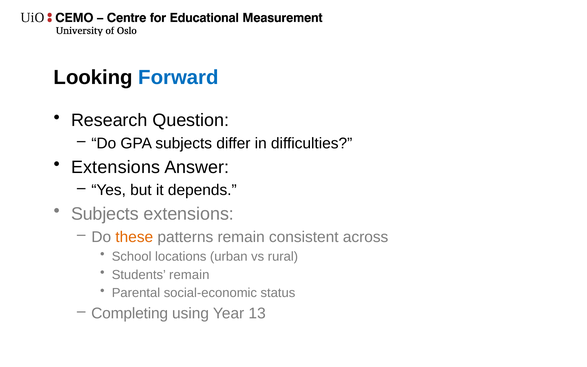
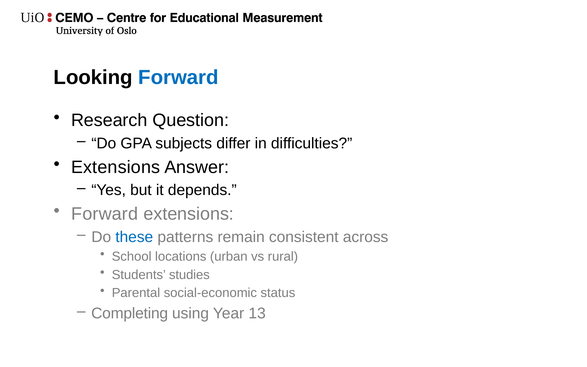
Subjects at (105, 214): Subjects -> Forward
these colour: orange -> blue
Students remain: remain -> studies
